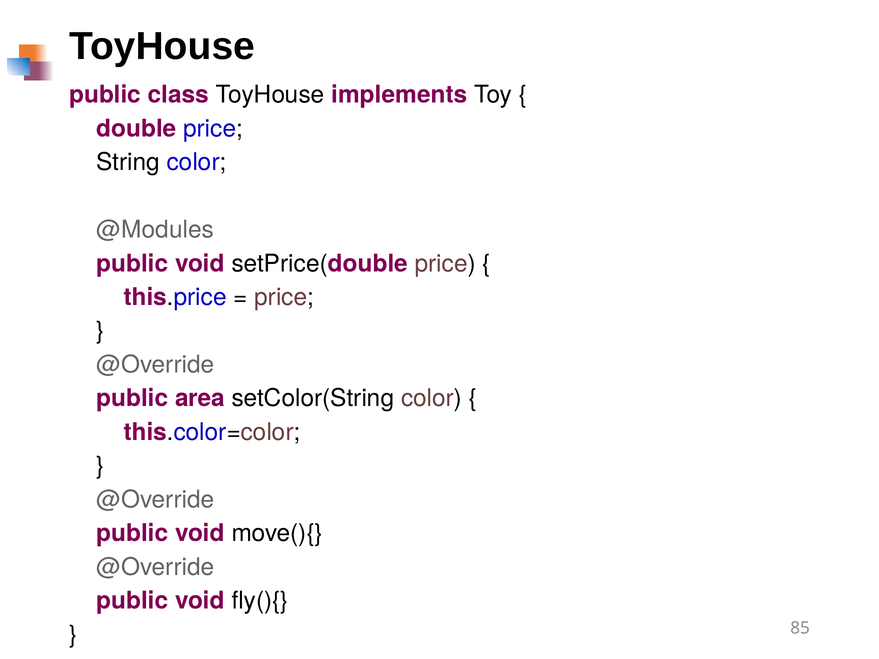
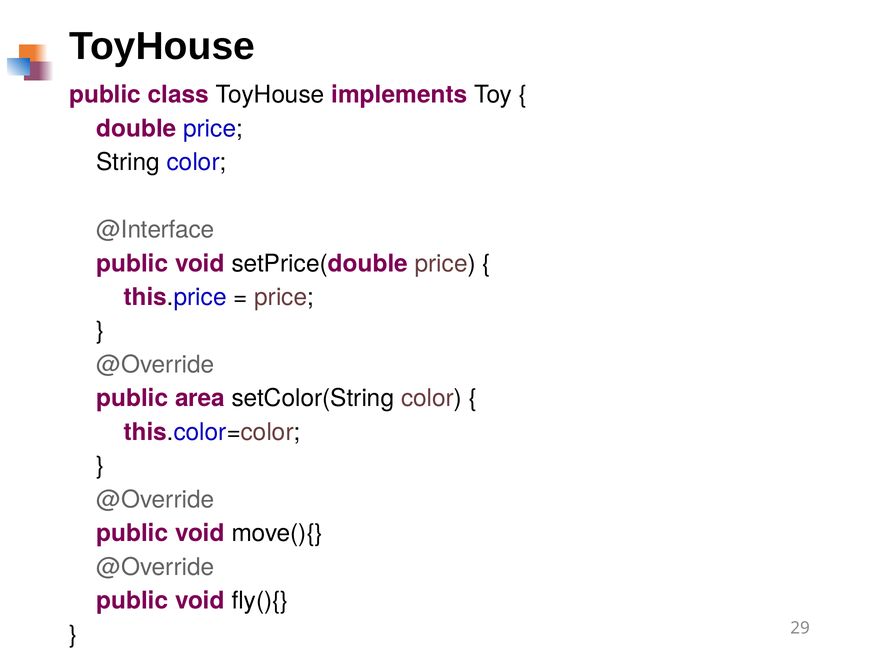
@Modules: @Modules -> @Interface
85: 85 -> 29
